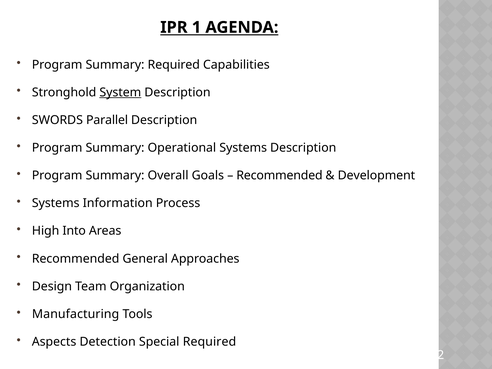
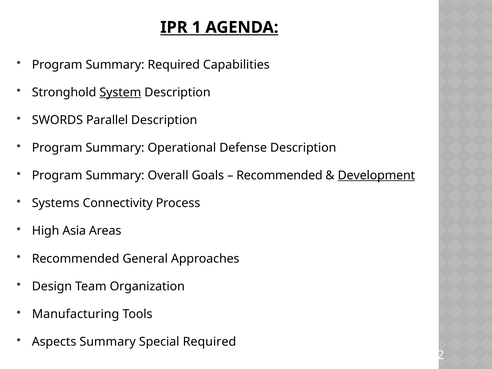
Operational Systems: Systems -> Defense
Development underline: none -> present
Information: Information -> Connectivity
Into: Into -> Asia
Aspects Detection: Detection -> Summary
